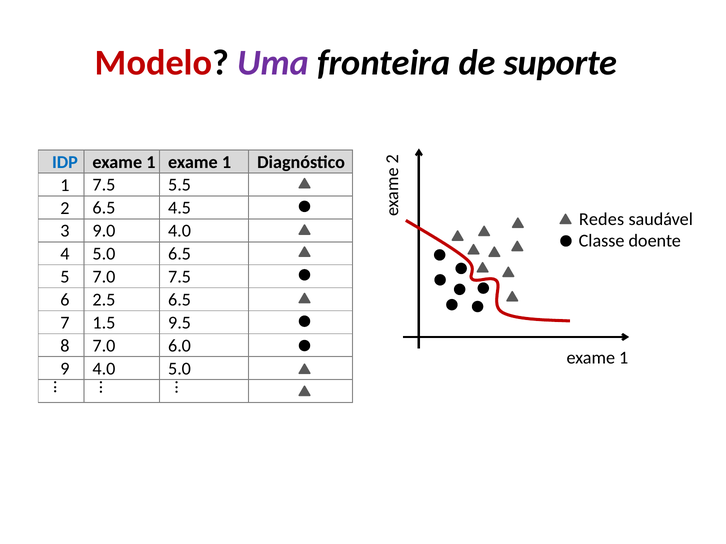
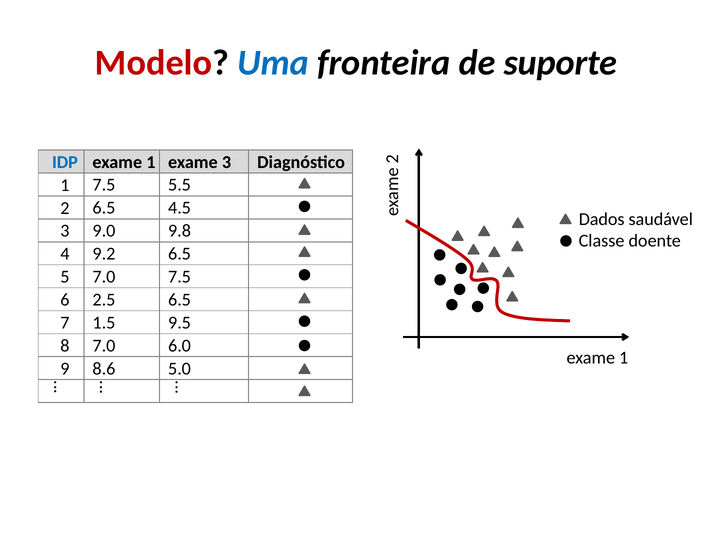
Uma colour: purple -> blue
1 exame 1: 1 -> 3
Redes: Redes -> Dados
9.0 4.0: 4.0 -> 9.8
4 5.0: 5.0 -> 9.2
9 4.0: 4.0 -> 8.6
